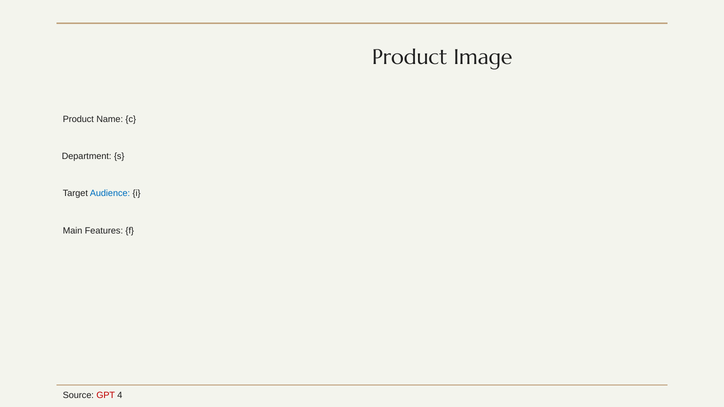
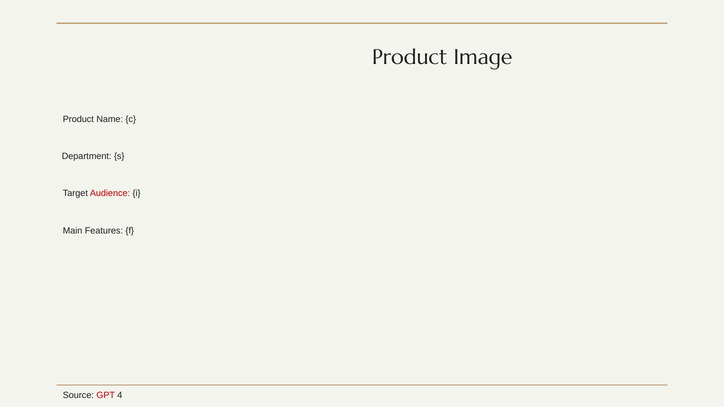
Audience colour: blue -> red
